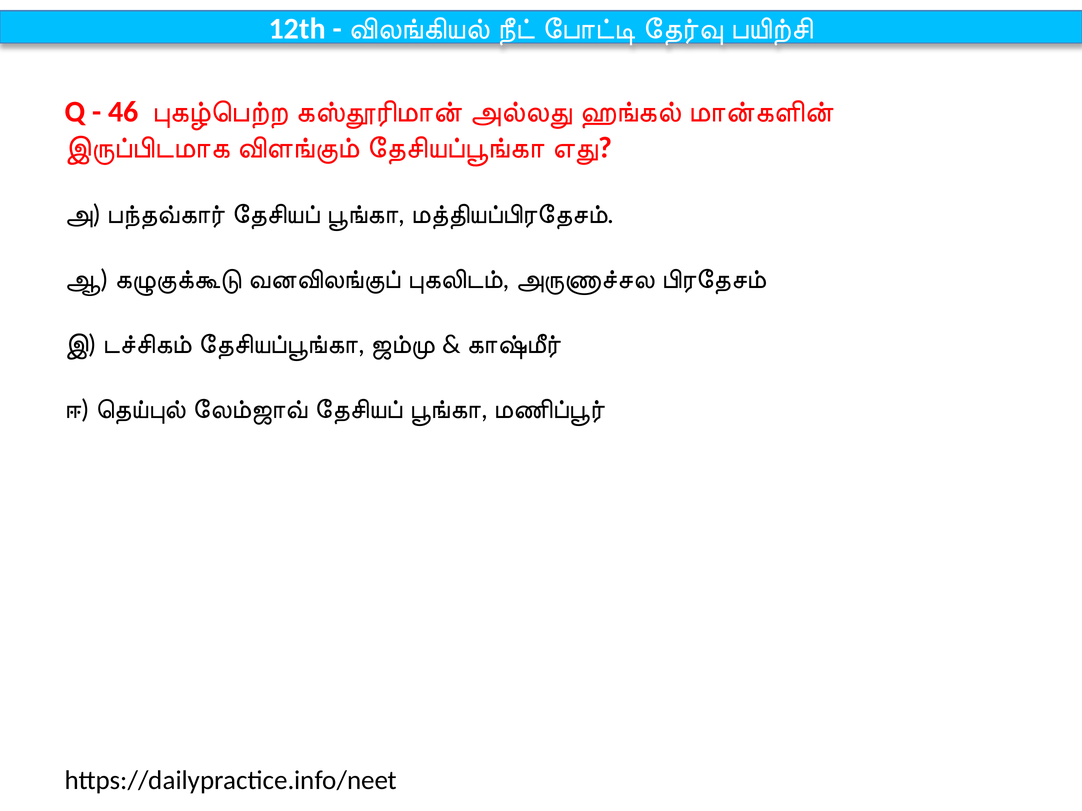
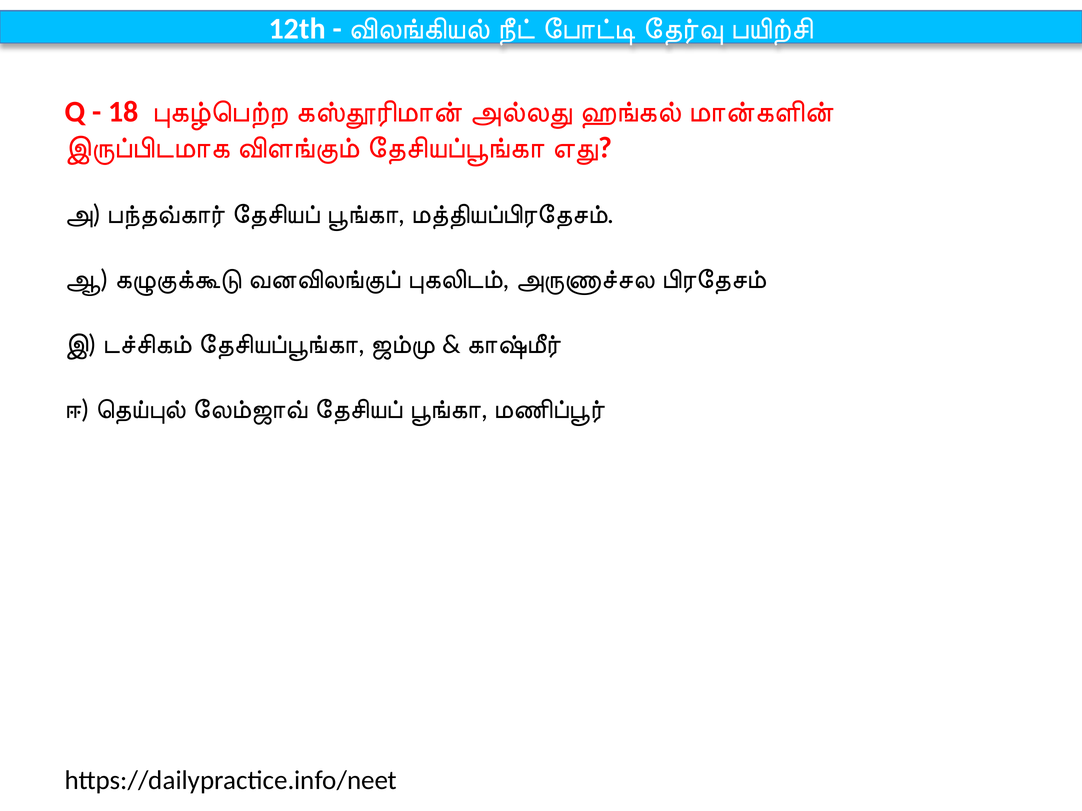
46: 46 -> 18
